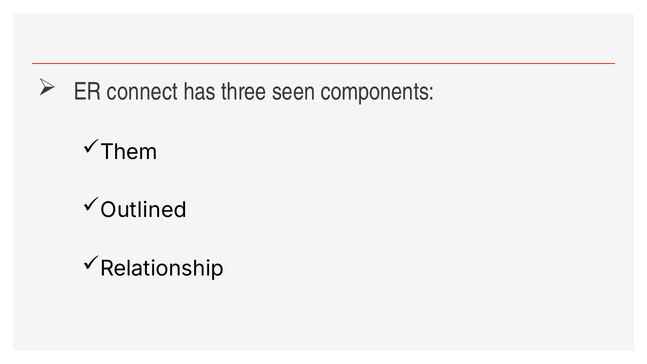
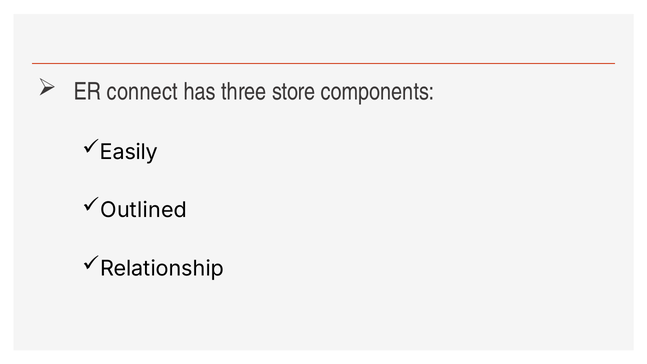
seen: seen -> store
Them: Them -> Easily
